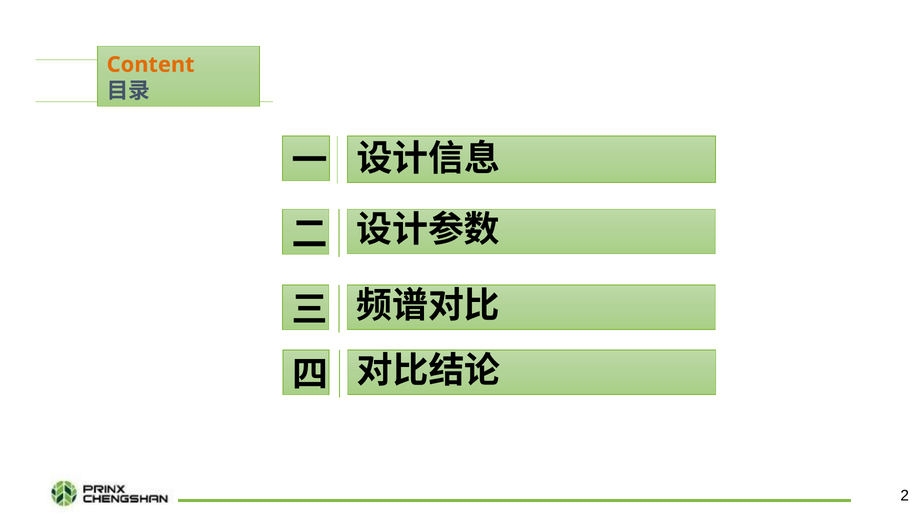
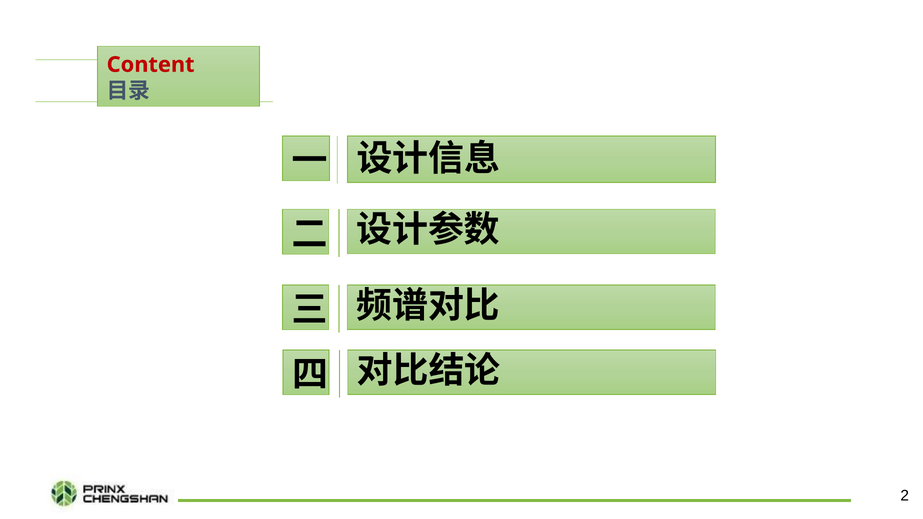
Content colour: orange -> red
